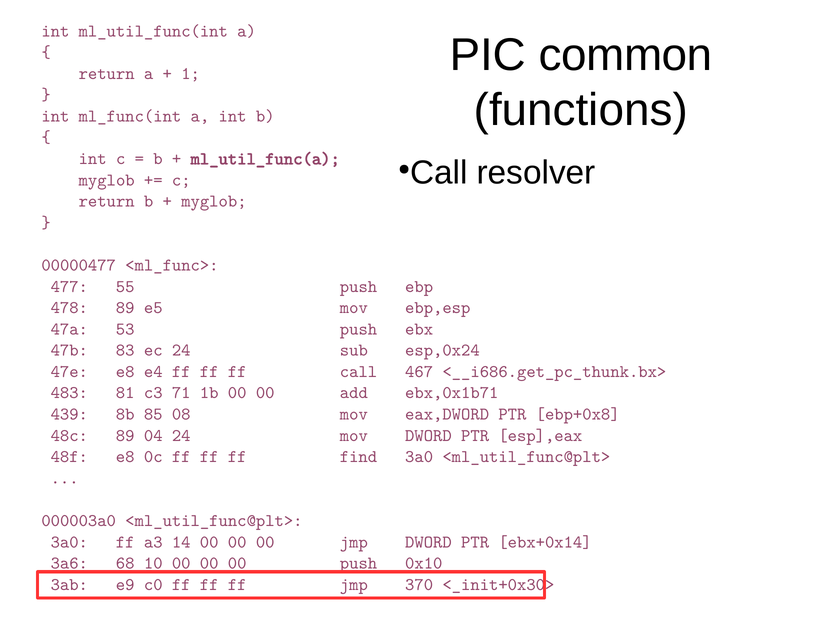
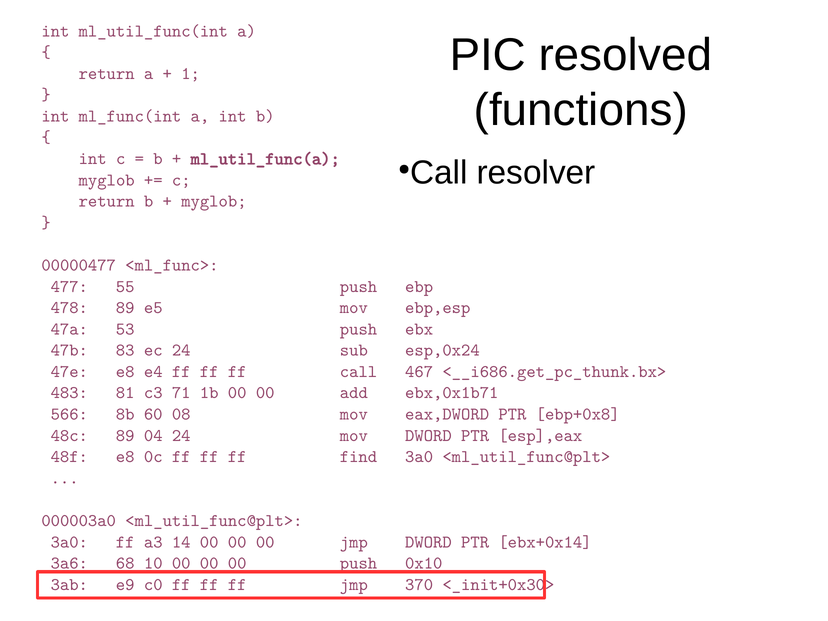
common: common -> resolved
439: 439 -> 566
85: 85 -> 60
